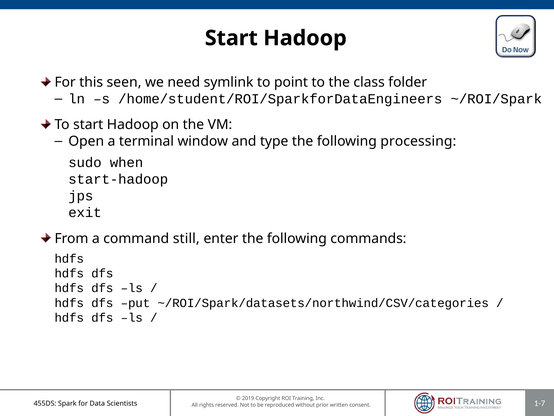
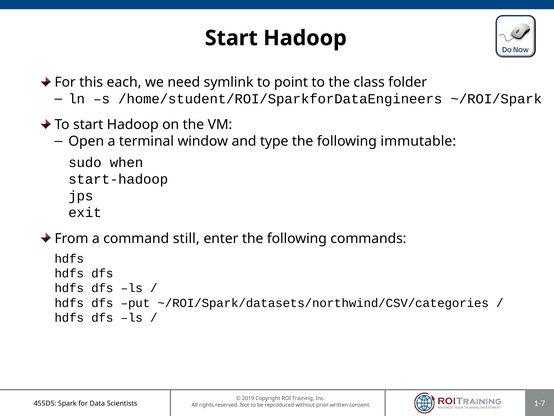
seen: seen -> each
processing: processing -> immutable
